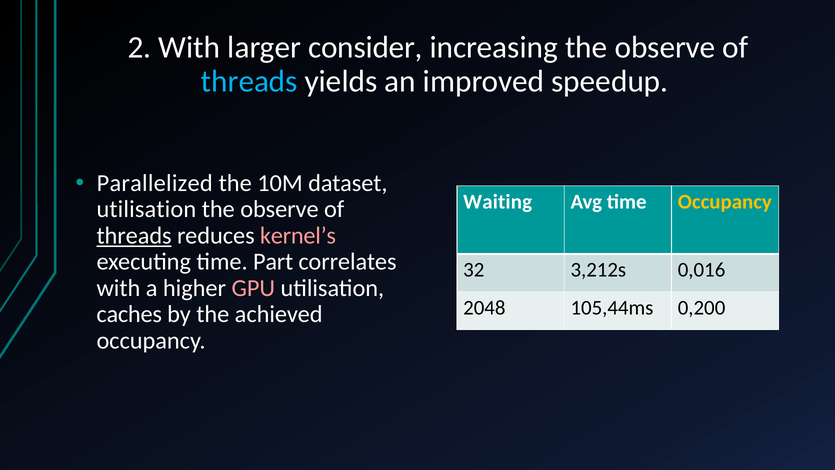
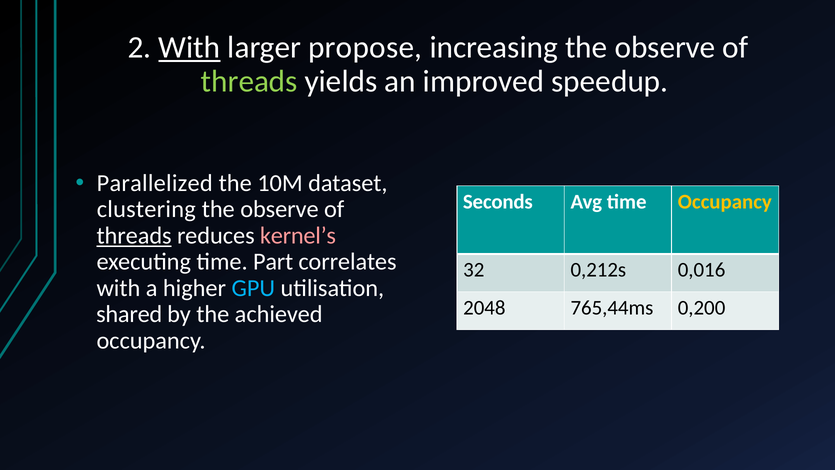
With at (189, 48) underline: none -> present
consider: consider -> propose
threads at (249, 81) colour: light blue -> light green
Waiting: Waiting -> Seconds
utilisation at (146, 209): utilisation -> clustering
3,212s: 3,212s -> 0,212s
GPU colour: pink -> light blue
105,44ms: 105,44ms -> 765,44ms
caches: caches -> shared
